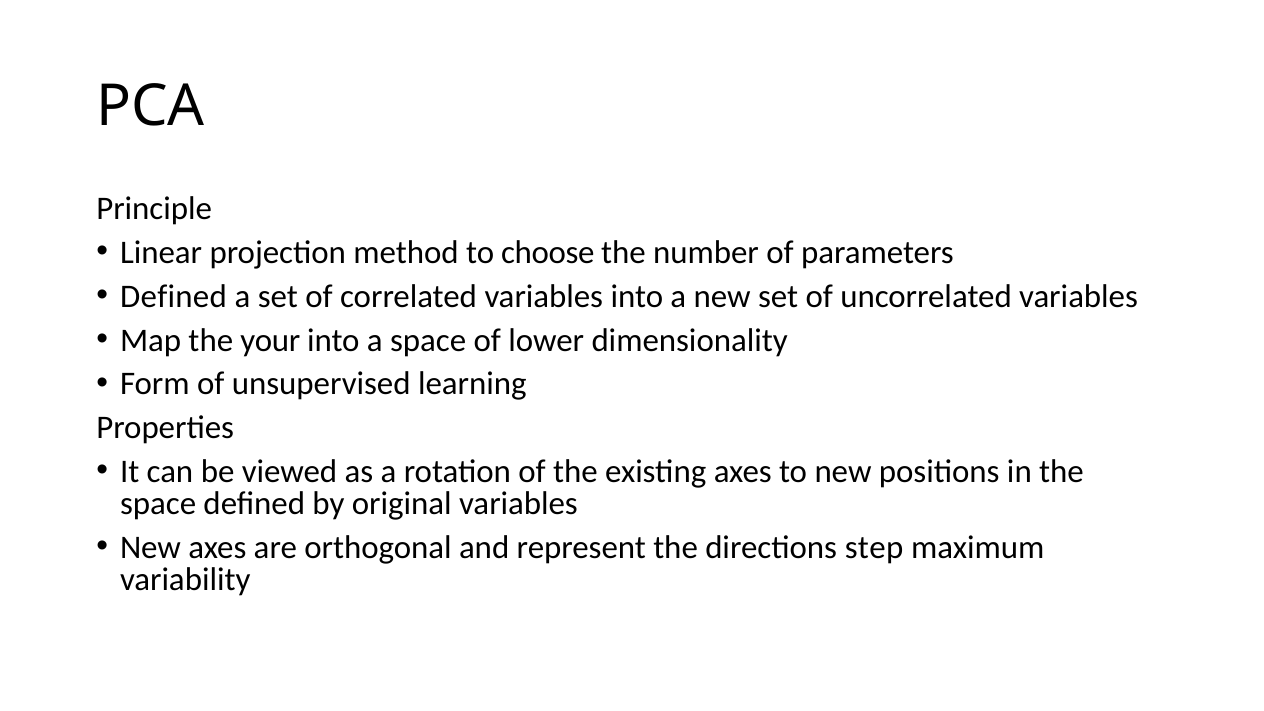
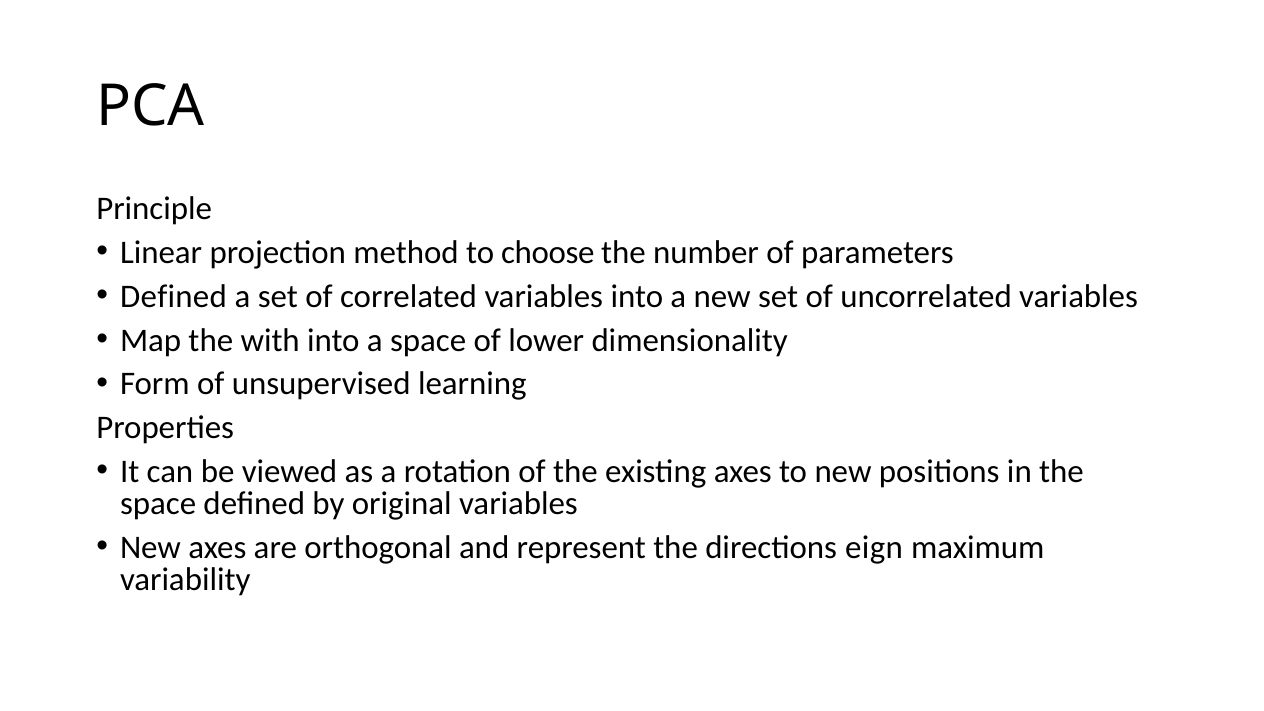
your: your -> with
step: step -> eign
